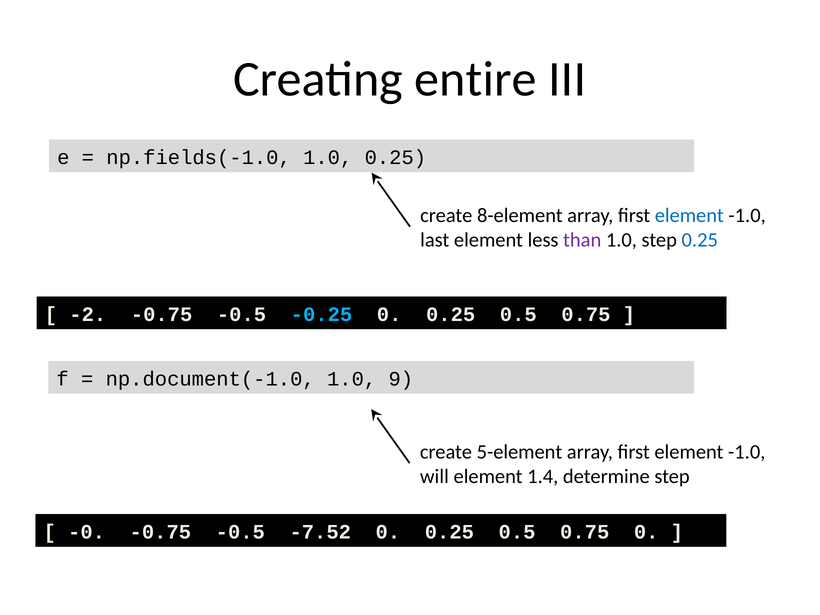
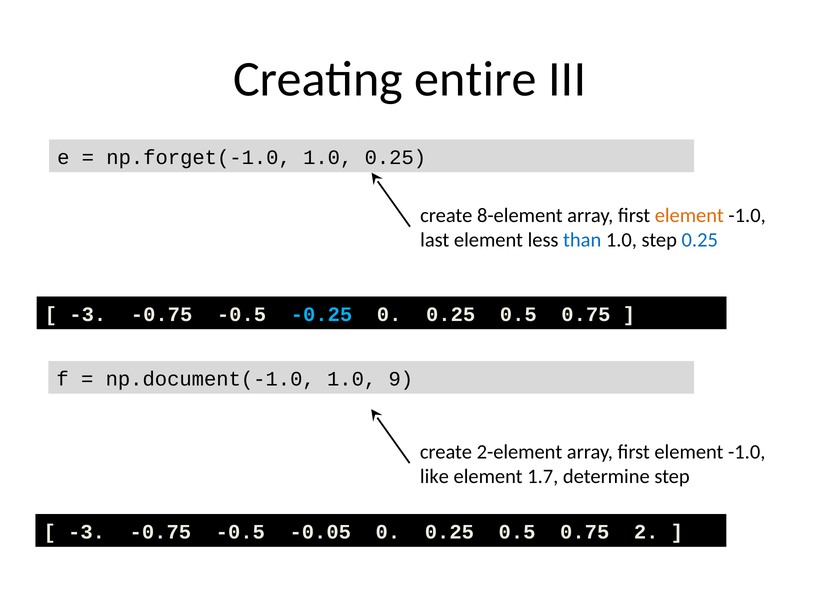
np.fields(-1.0: np.fields(-1.0 -> np.forget(-1.0
element at (689, 215) colour: blue -> orange
than colour: purple -> blue
-2 at (88, 314): -2 -> -3
5-element: 5-element -> 2-element
will: will -> like
1.4: 1.4 -> 1.7
-0 at (87, 532): -0 -> -3
-7.52: -7.52 -> -0.05
0.75 0: 0 -> 2
